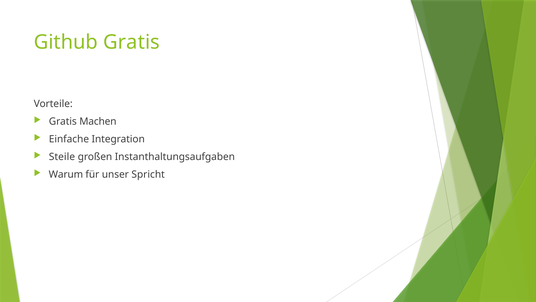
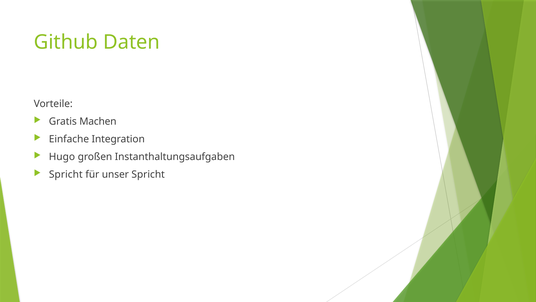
Github Gratis: Gratis -> Daten
Steile: Steile -> Hugo
Warum at (66, 174): Warum -> Spricht
